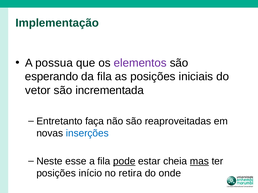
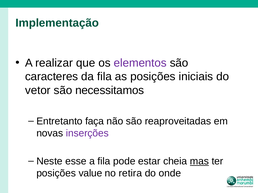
possua: possua -> realizar
esperando: esperando -> caracteres
incrementada: incrementada -> necessitamos
inserções colour: blue -> purple
pode underline: present -> none
início: início -> value
